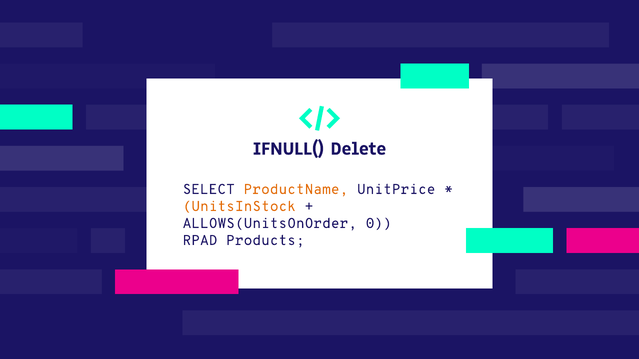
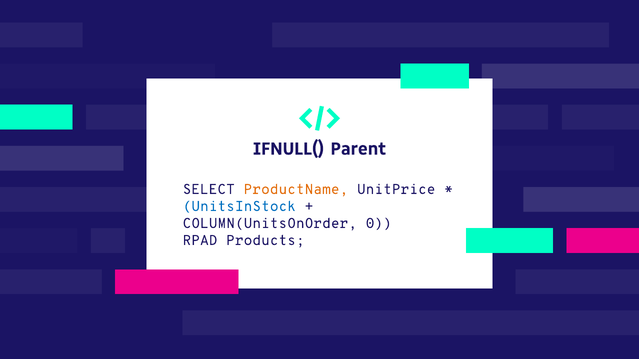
Delete: Delete -> Parent
UnitsInStock colour: orange -> blue
ALLOWS(UnitsOnOrder: ALLOWS(UnitsOnOrder -> COLUMN(UnitsOnOrder
